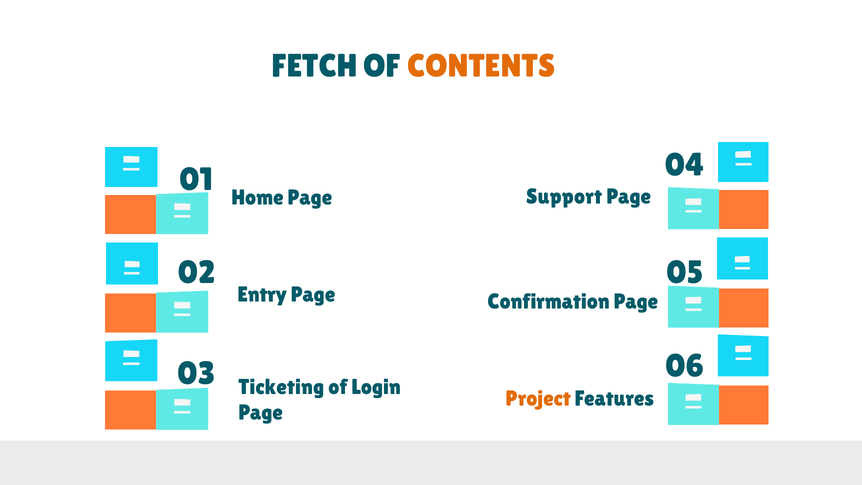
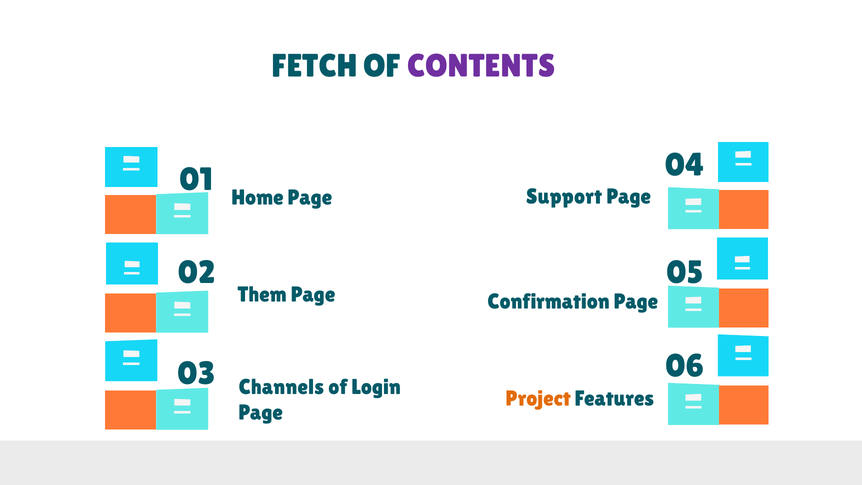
CONTENTS colour: orange -> purple
Entry: Entry -> Them
Ticketing: Ticketing -> Channels
